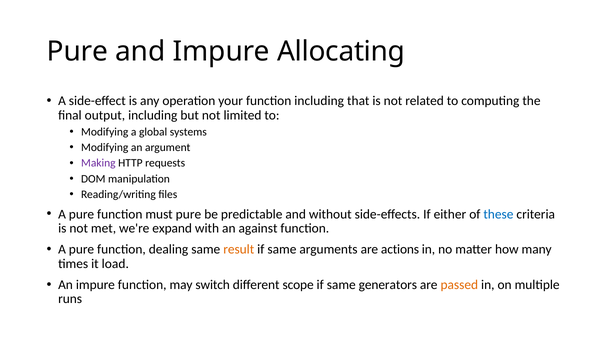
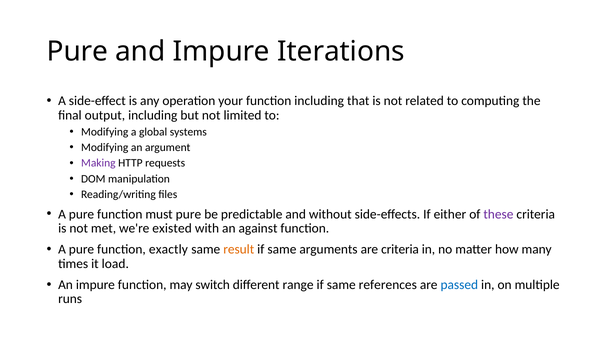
Allocating: Allocating -> Iterations
these colour: blue -> purple
expand: expand -> existed
dealing: dealing -> exactly
are actions: actions -> criteria
scope: scope -> range
generators: generators -> references
passed colour: orange -> blue
